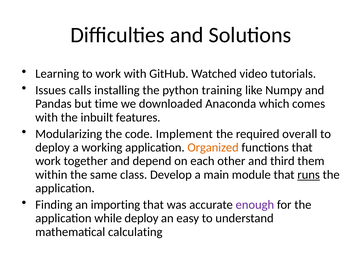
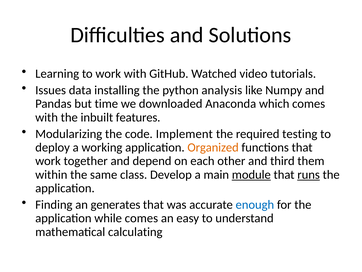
calls: calls -> data
training: training -> analysis
overall: overall -> testing
module underline: none -> present
importing: importing -> generates
enough colour: purple -> blue
while deploy: deploy -> comes
